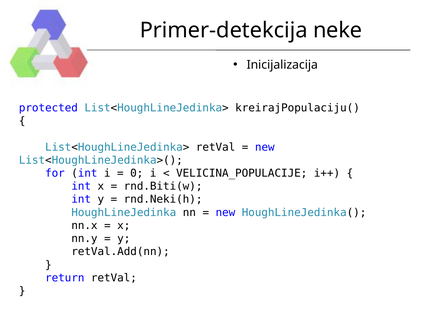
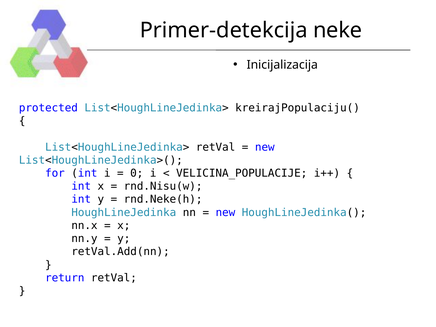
rnd.Biti(w: rnd.Biti(w -> rnd.Nisu(w
rnd.Neki(h: rnd.Neki(h -> rnd.Neke(h
